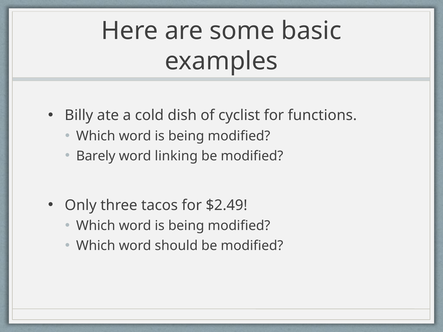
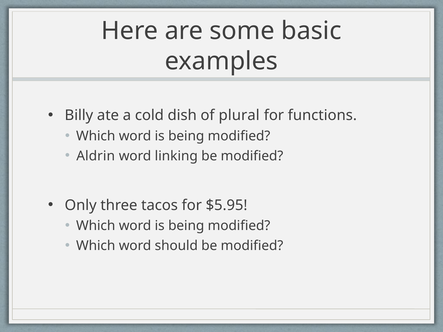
cyclist: cyclist -> plural
Barely: Barely -> Aldrin
$2.49: $2.49 -> $5.95
